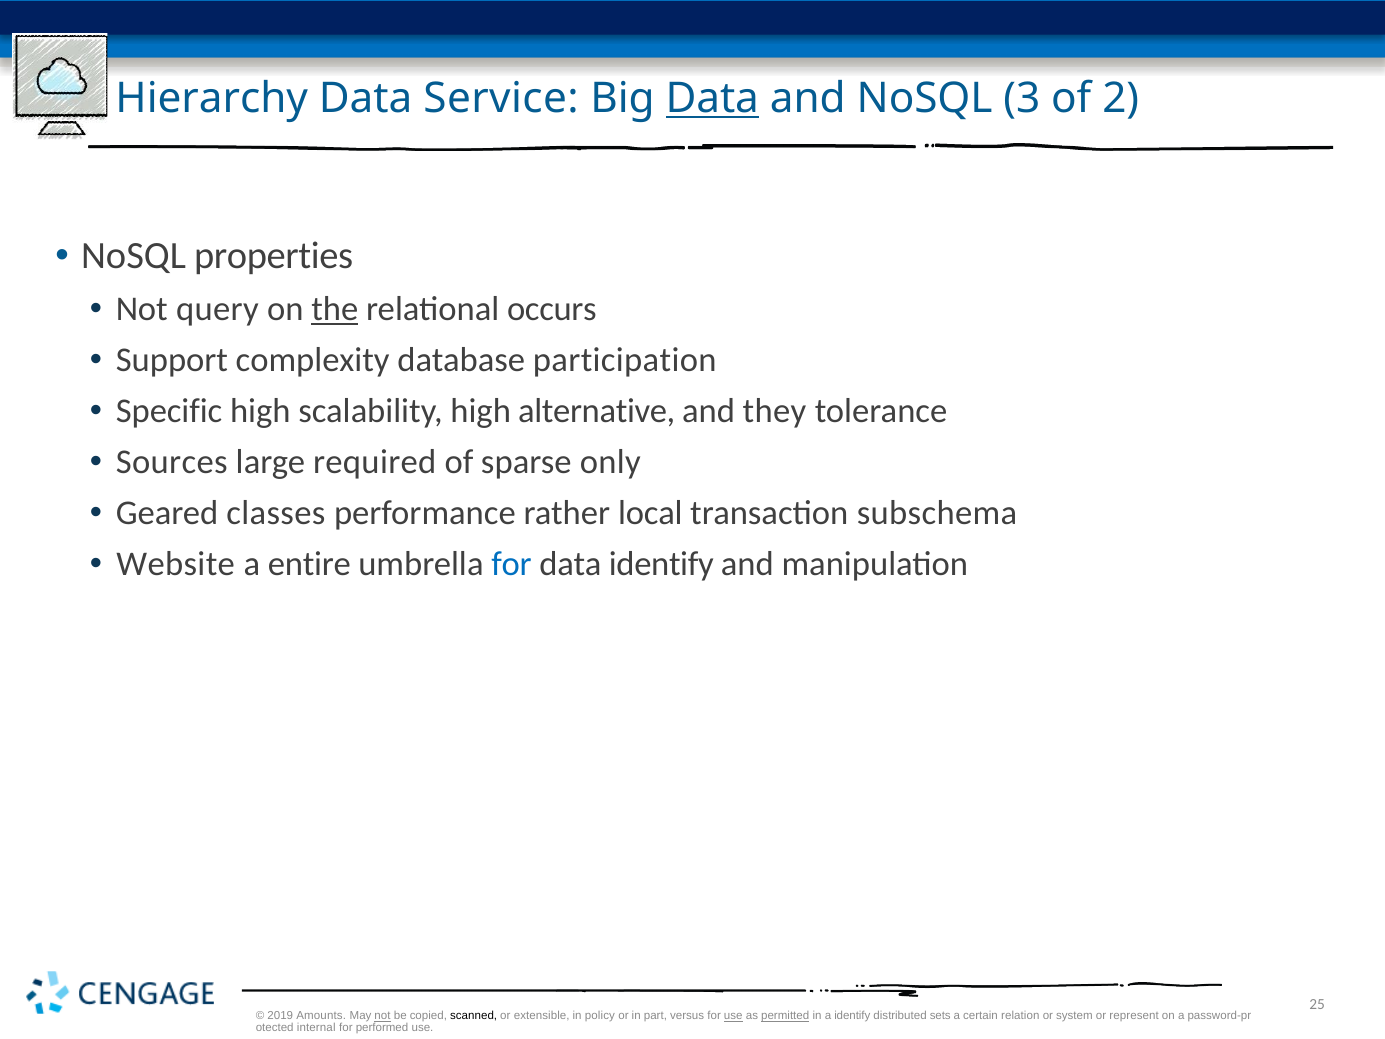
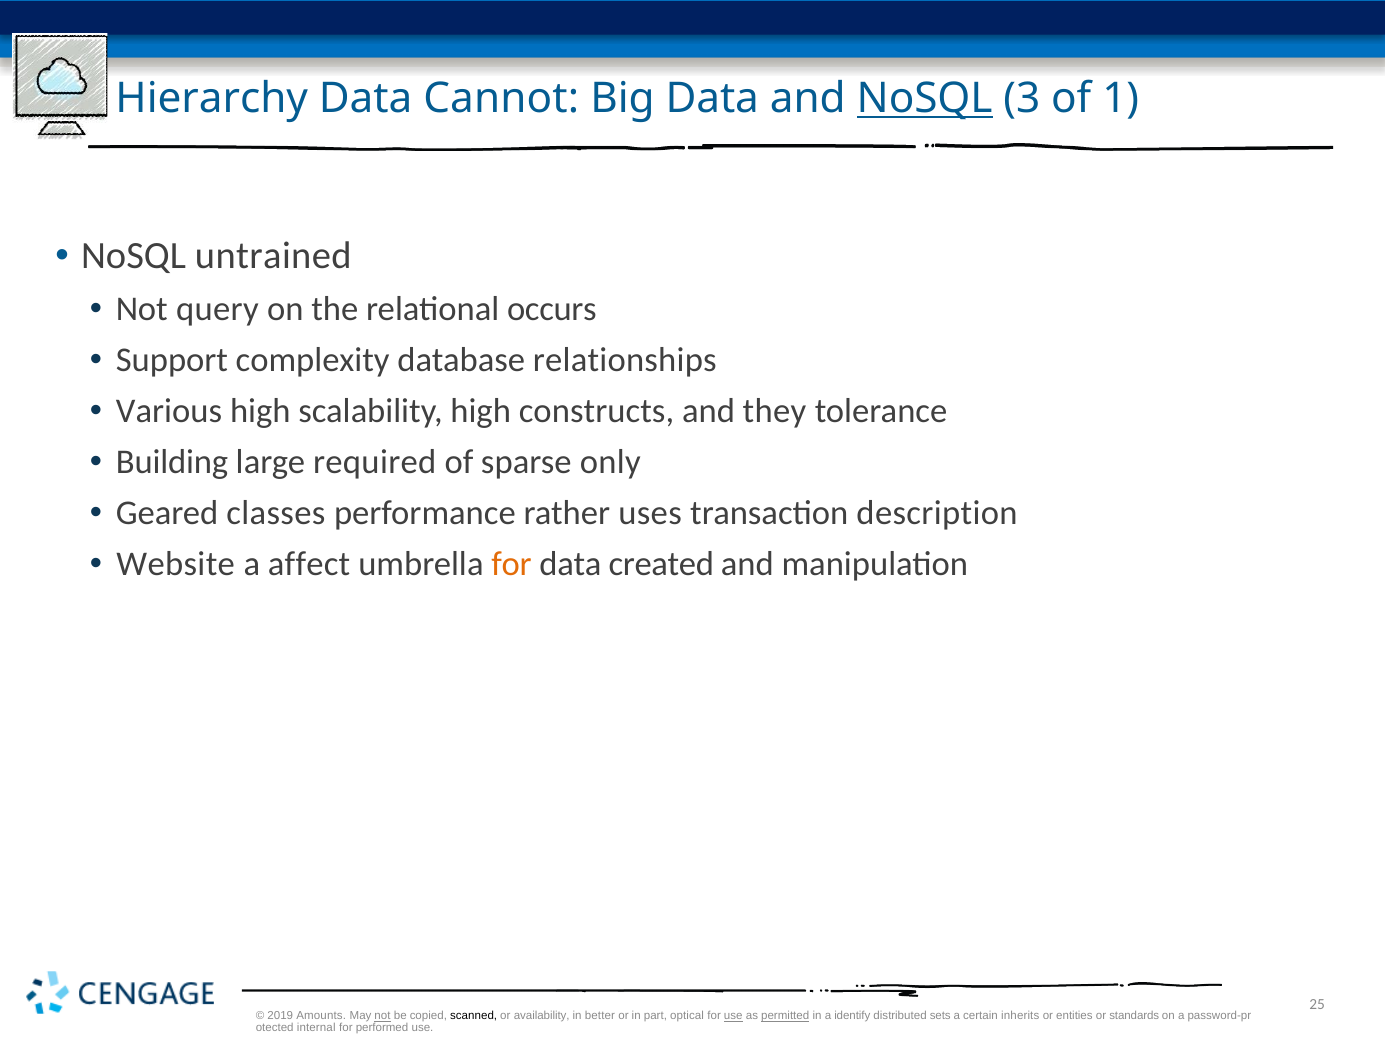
Service: Service -> Cannot
Data at (712, 99) underline: present -> none
NoSQL at (925, 99) underline: none -> present
2: 2 -> 1
properties: properties -> untrained
the underline: present -> none
participation: participation -> relationships
Specific: Specific -> Various
alternative: alternative -> constructs
Sources: Sources -> Building
local: local -> uses
subschema: subschema -> description
entire: entire -> affect
for at (512, 564) colour: blue -> orange
data identify: identify -> created
extensible: extensible -> availability
policy: policy -> better
versus: versus -> optical
relation: relation -> inherits
system: system -> entities
represent: represent -> standards
